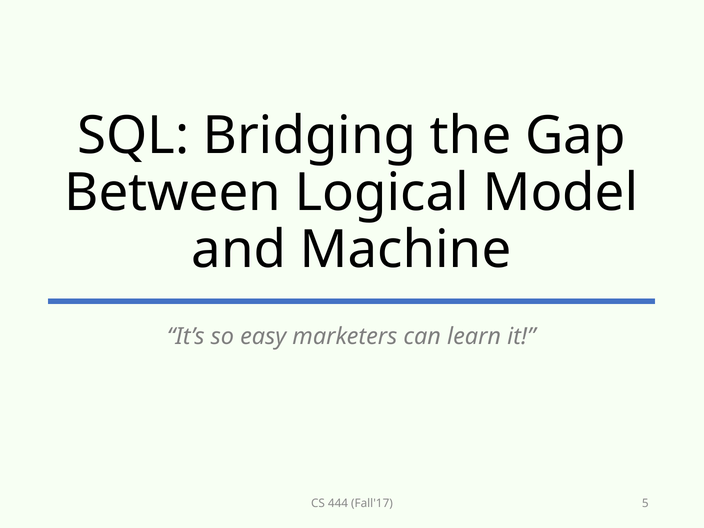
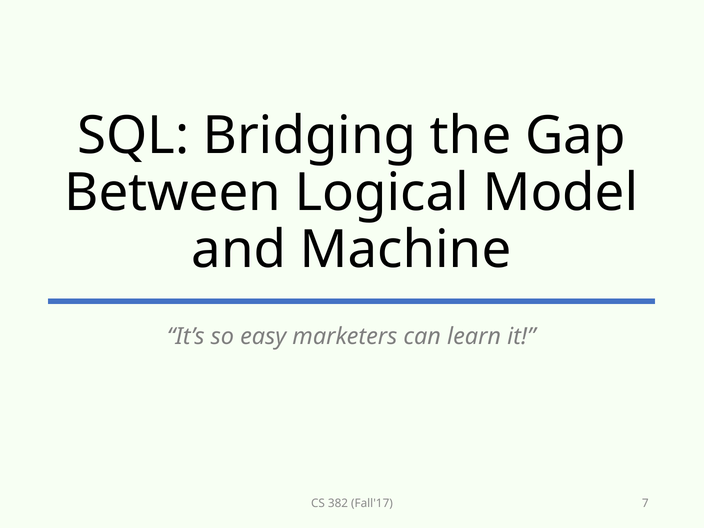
444: 444 -> 382
5: 5 -> 7
